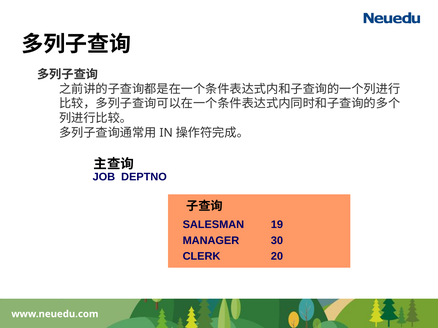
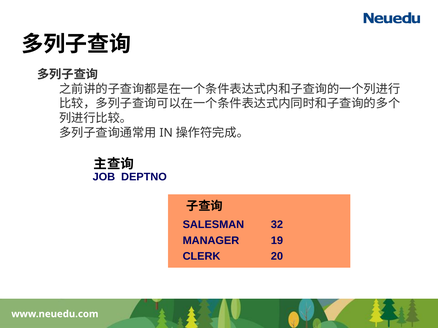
19: 19 -> 32
30: 30 -> 19
